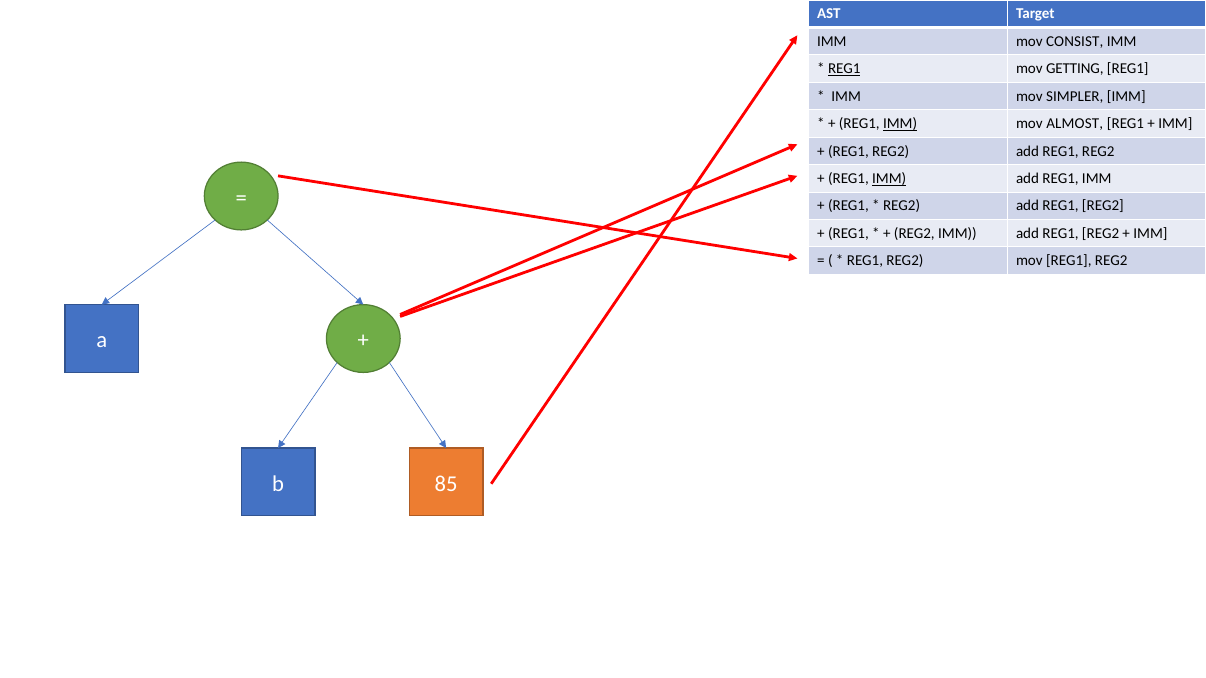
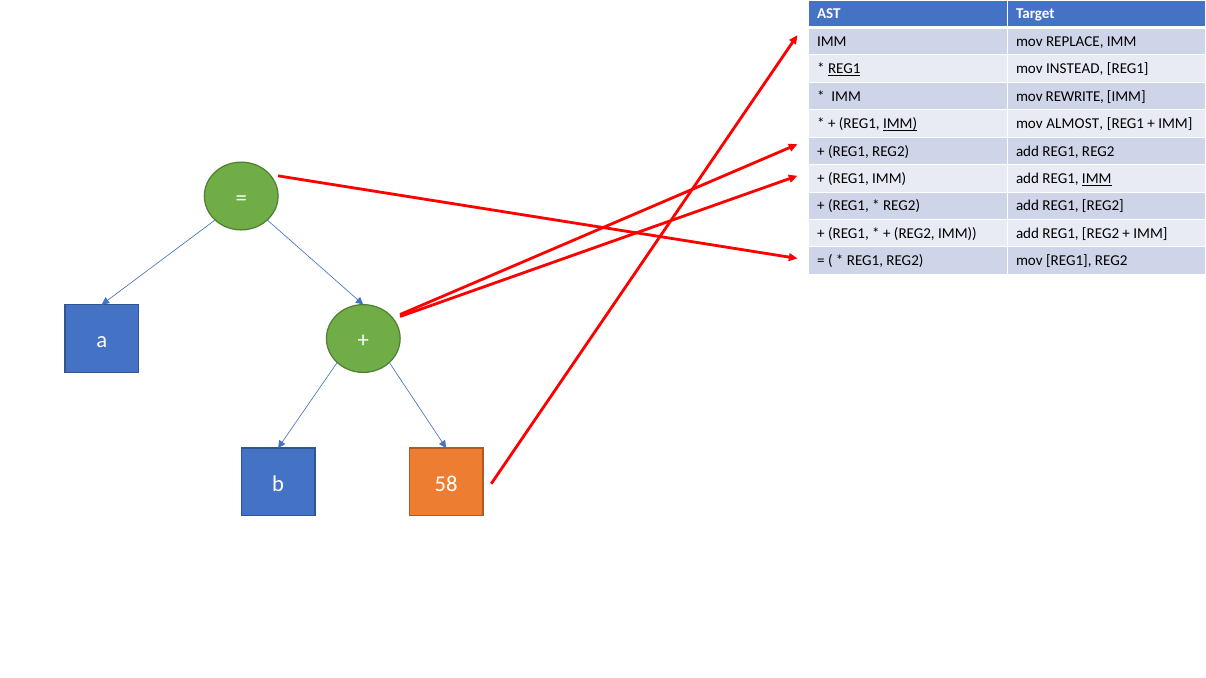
CONSIST: CONSIST -> REPLACE
GETTING: GETTING -> INSTEAD
SIMPLER: SIMPLER -> REWRITE
IMM at (889, 179) underline: present -> none
IMM at (1097, 179) underline: none -> present
85: 85 -> 58
